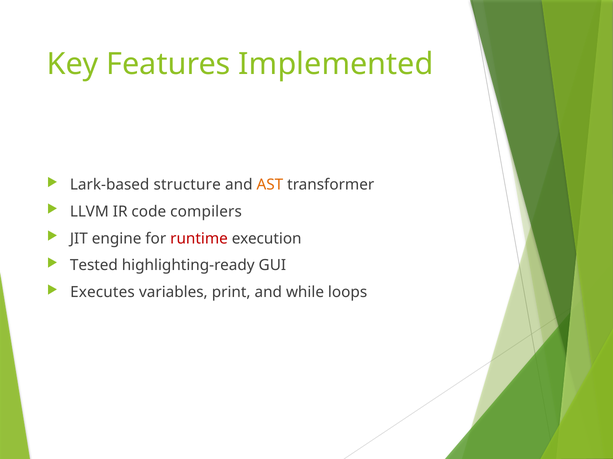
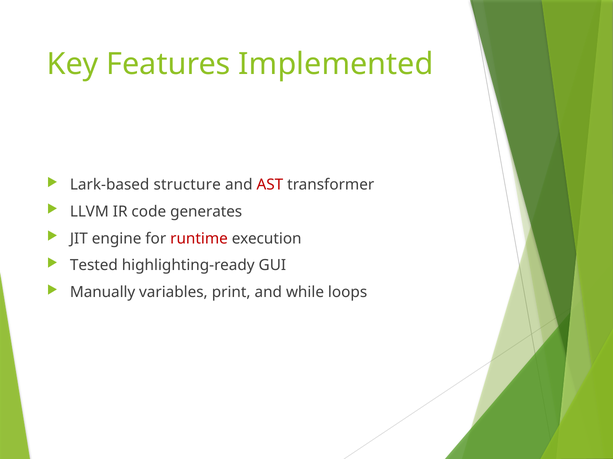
AST colour: orange -> red
compilers: compilers -> generates
Executes: Executes -> Manually
